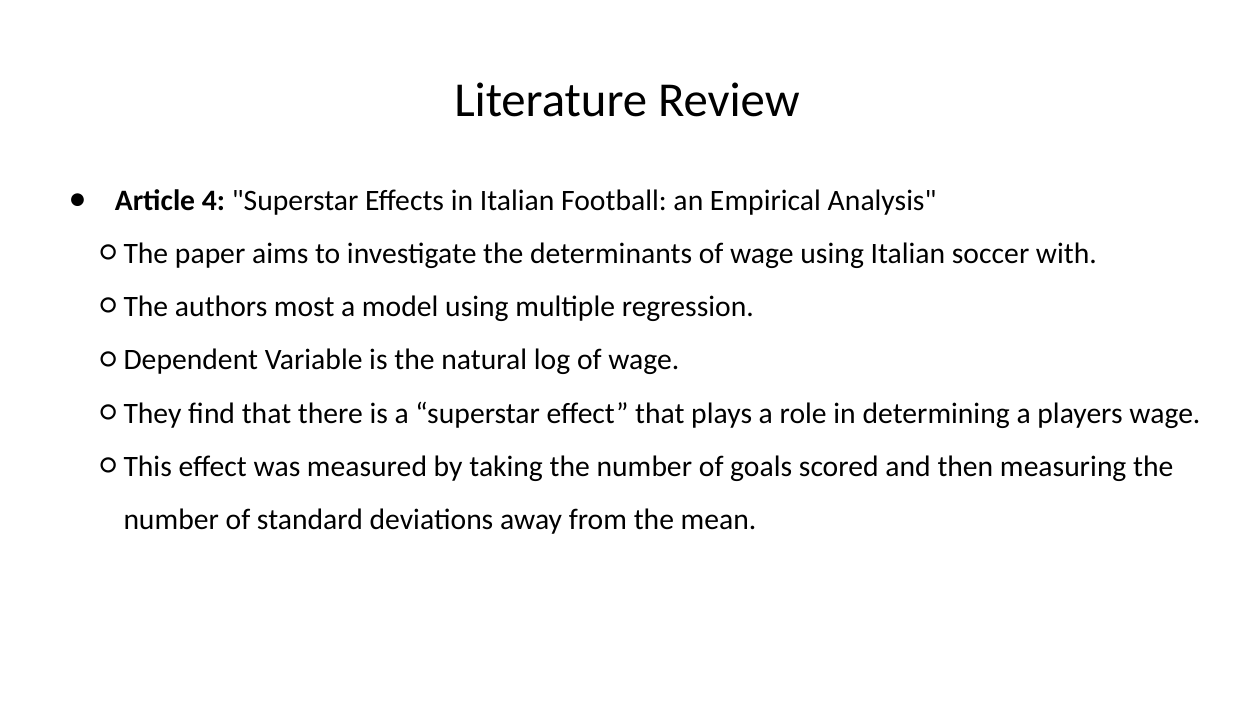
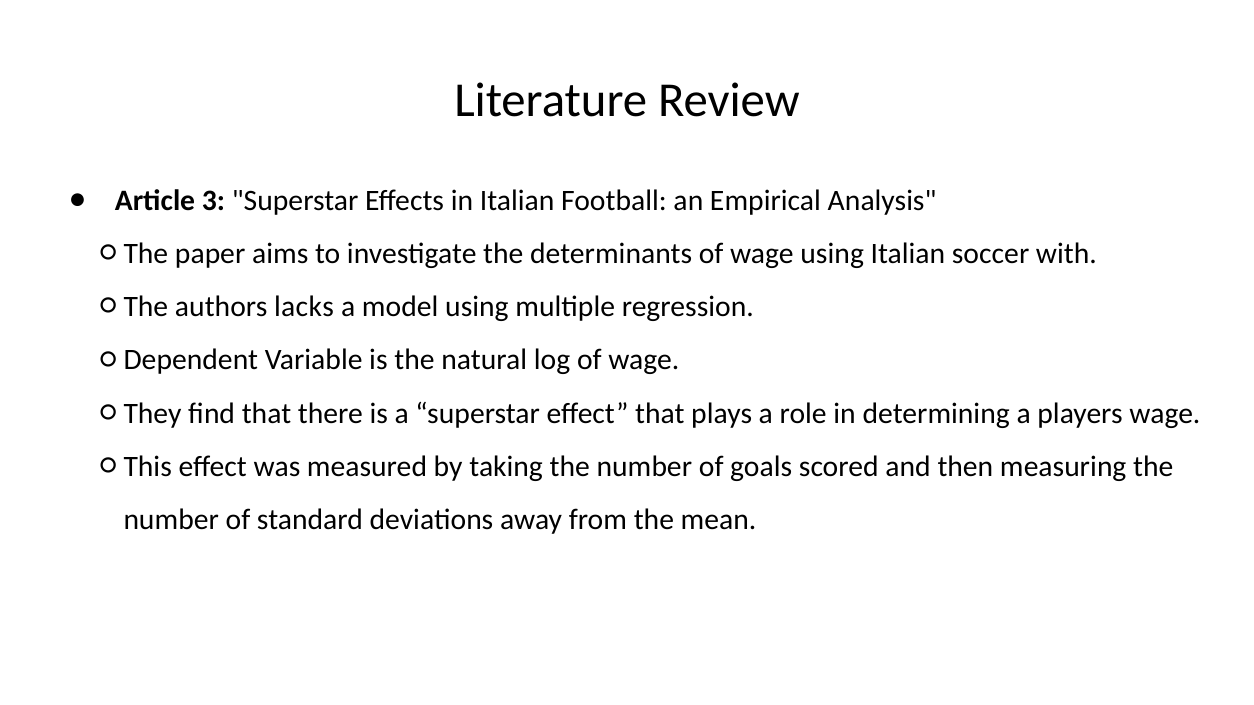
4: 4 -> 3
most: most -> lacks
